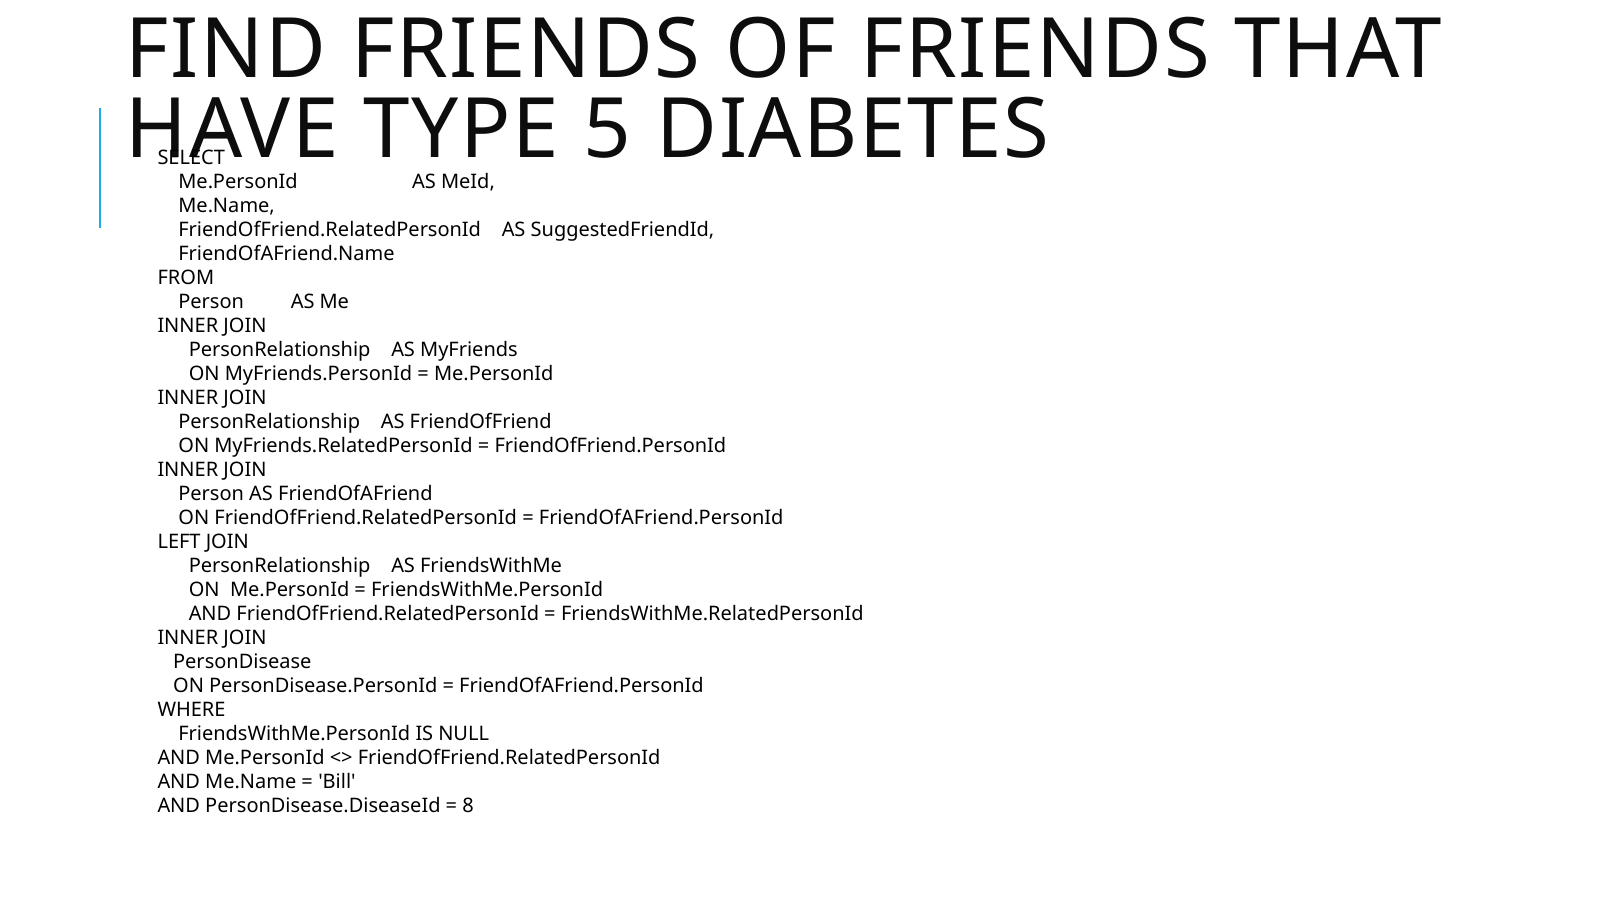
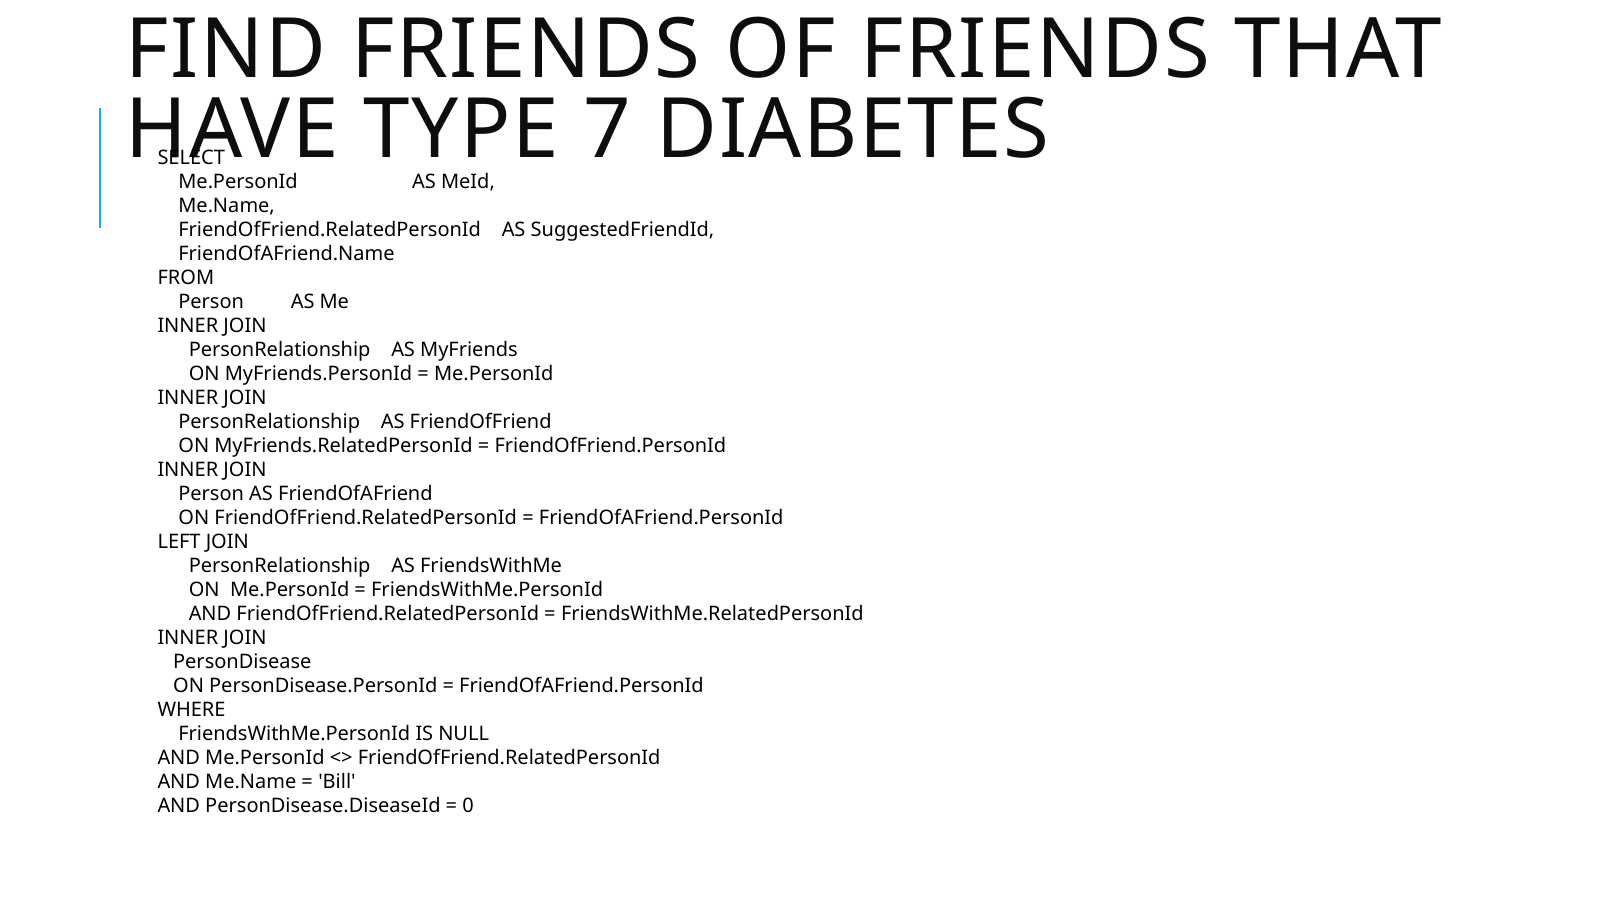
5: 5 -> 7
8: 8 -> 0
